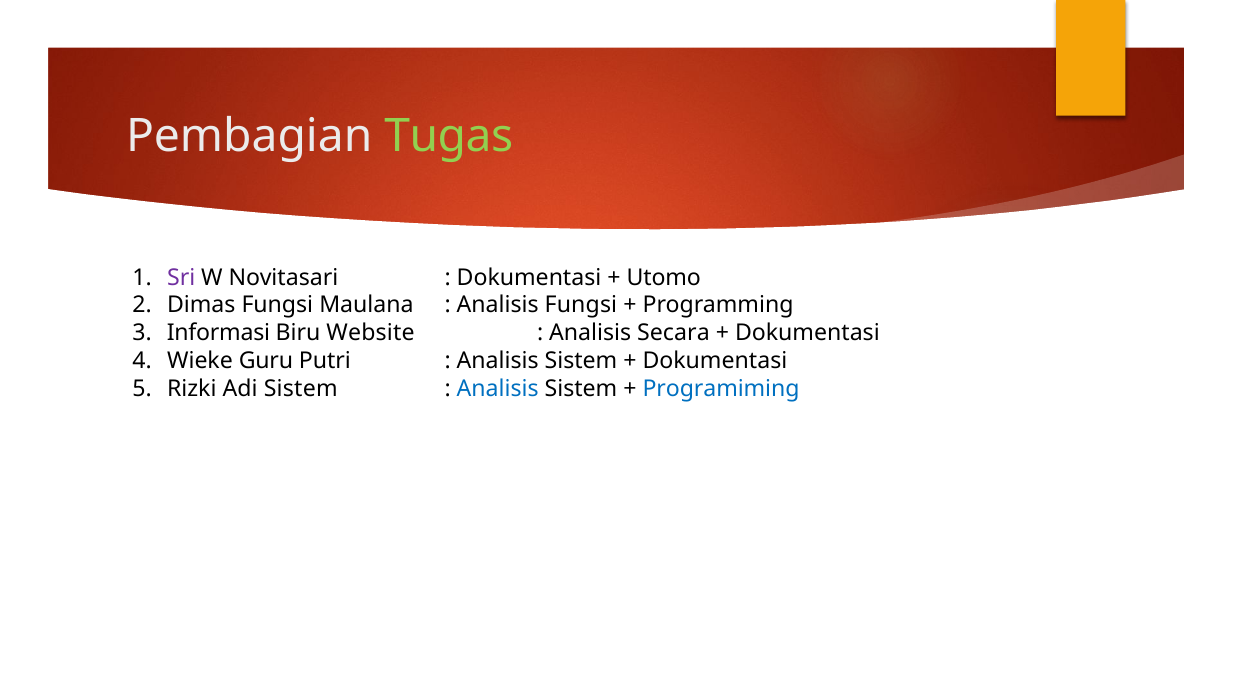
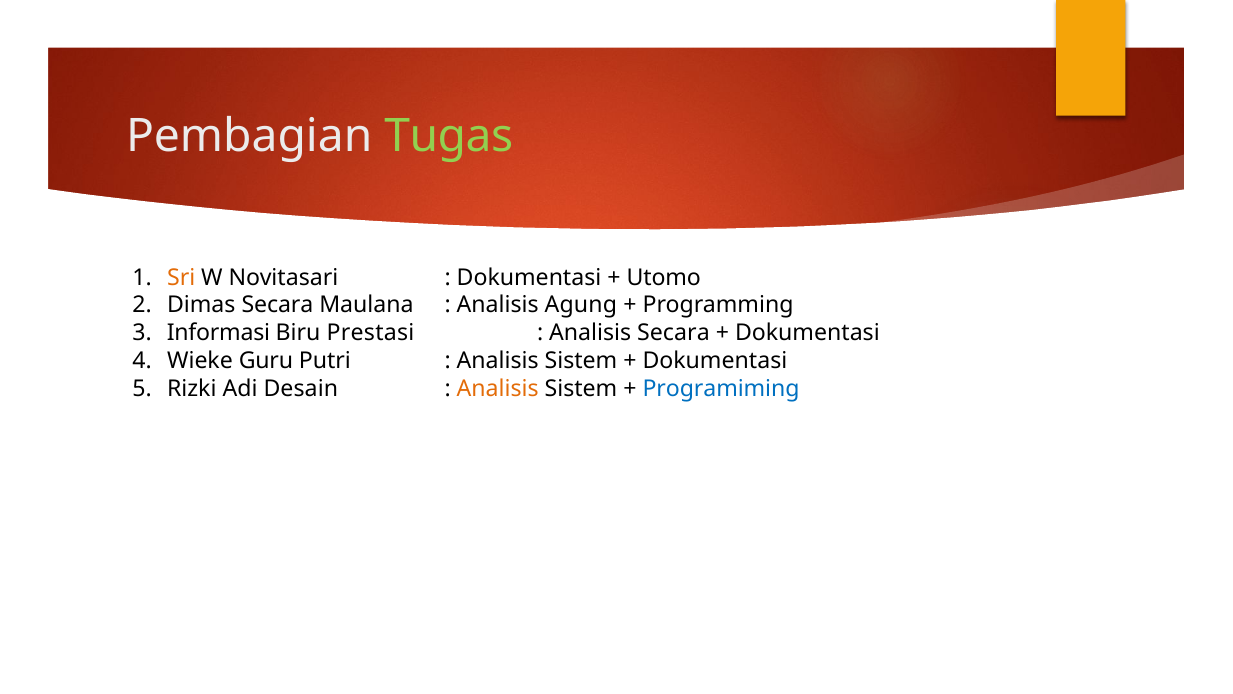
Sri colour: purple -> orange
Dimas Fungsi: Fungsi -> Secara
Analisis Fungsi: Fungsi -> Agung
Website: Website -> Prestasi
Adi Sistem: Sistem -> Desain
Analisis at (498, 388) colour: blue -> orange
